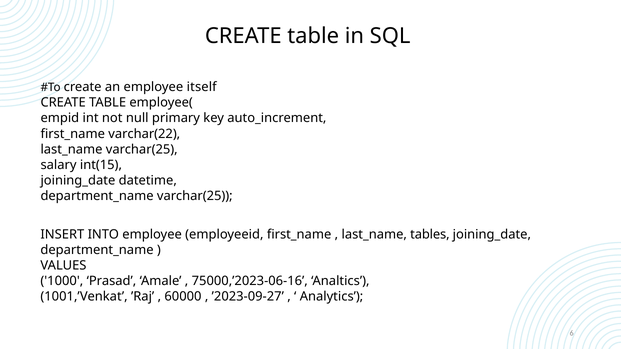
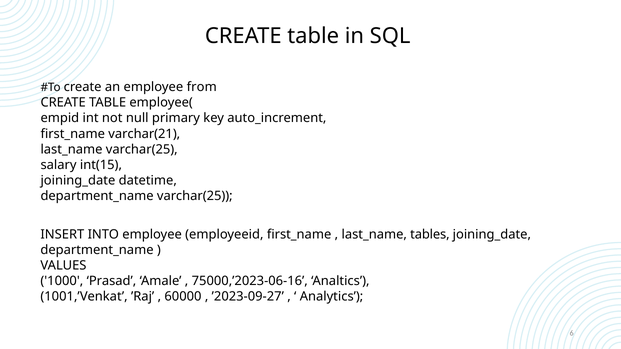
itself: itself -> from
varchar(22: varchar(22 -> varchar(21
